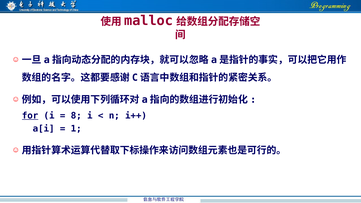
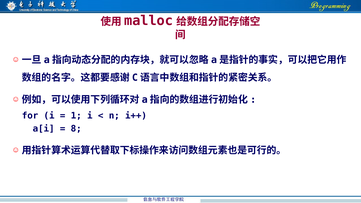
for underline: present -> none
8: 8 -> 1
1: 1 -> 8
